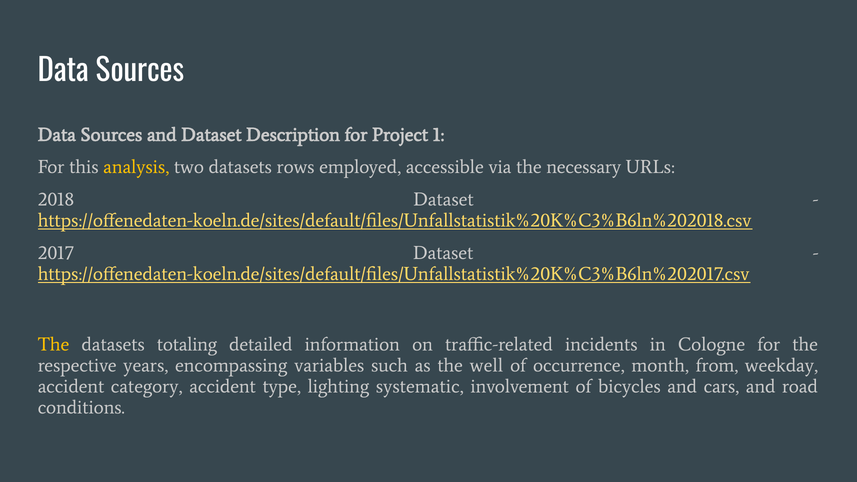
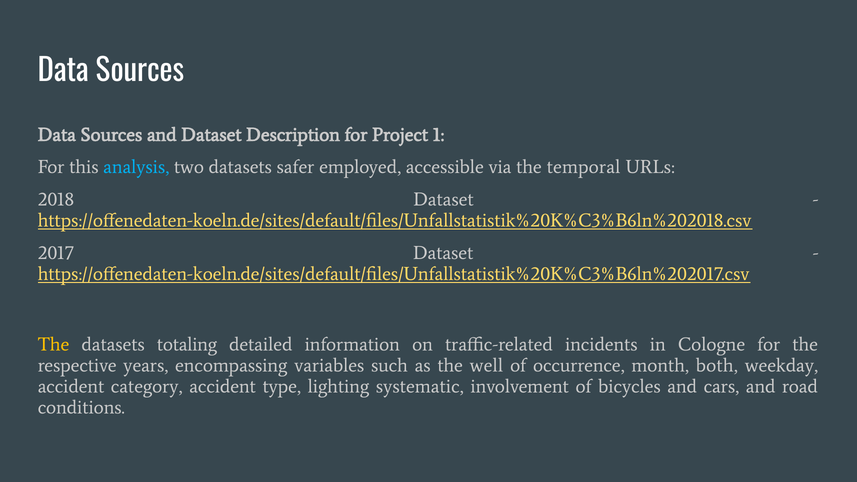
analysis colour: yellow -> light blue
rows: rows -> safer
necessary: necessary -> temporal
from: from -> both
